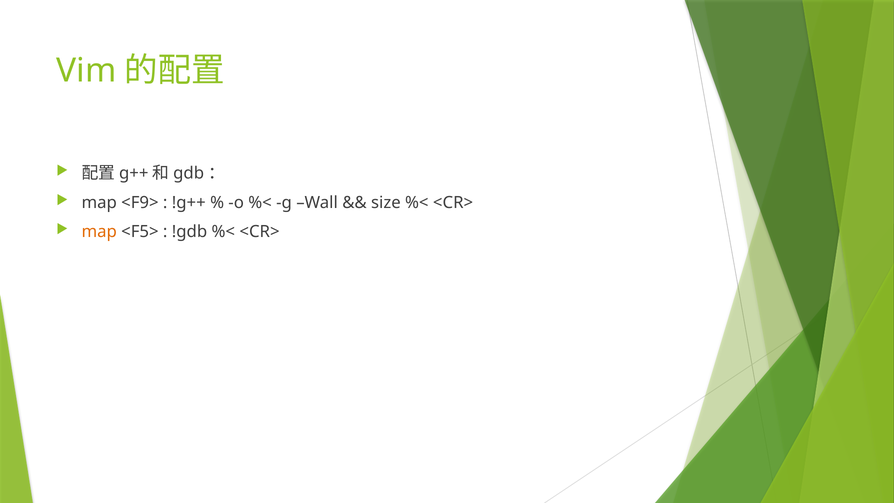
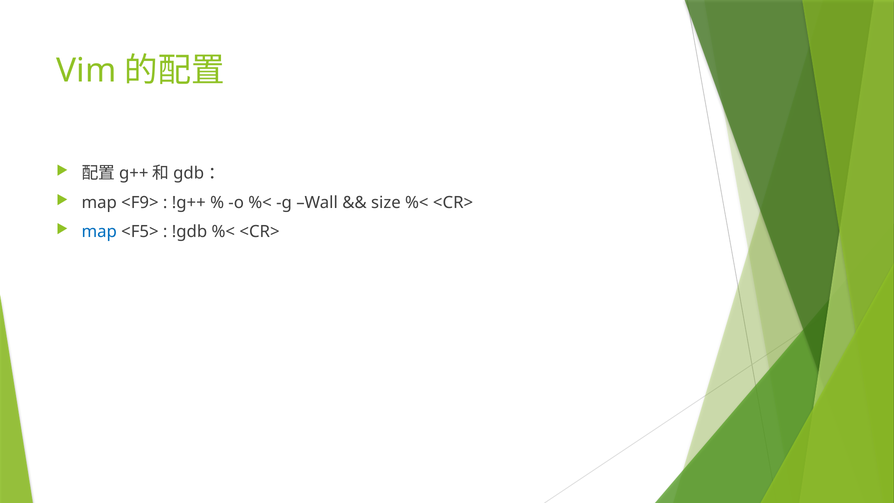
map at (99, 232) colour: orange -> blue
